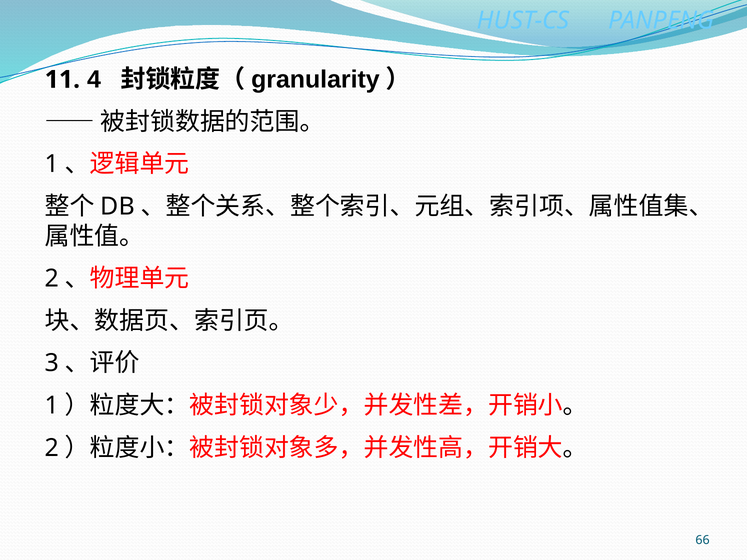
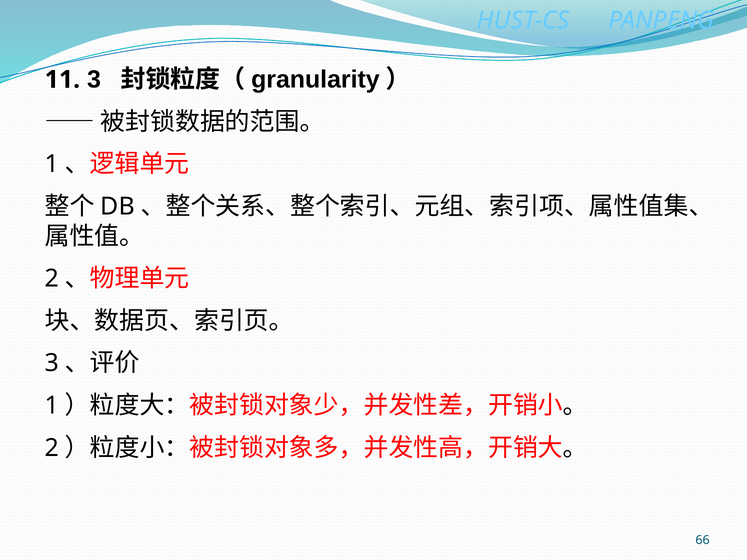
11 4: 4 -> 3
